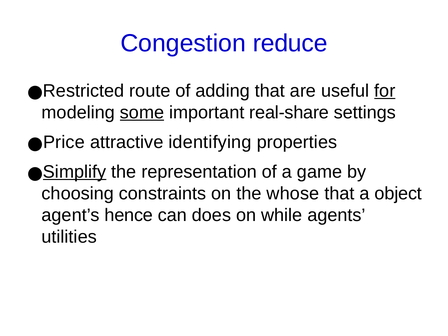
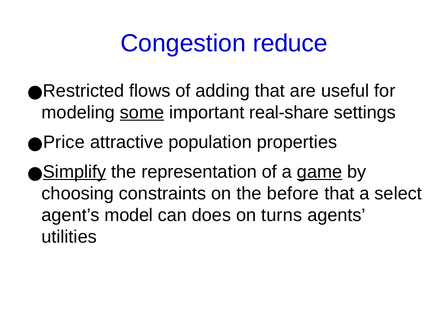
route: route -> flows
for underline: present -> none
identifying: identifying -> population
game underline: none -> present
whose: whose -> before
object: object -> select
hence: hence -> model
while: while -> turns
